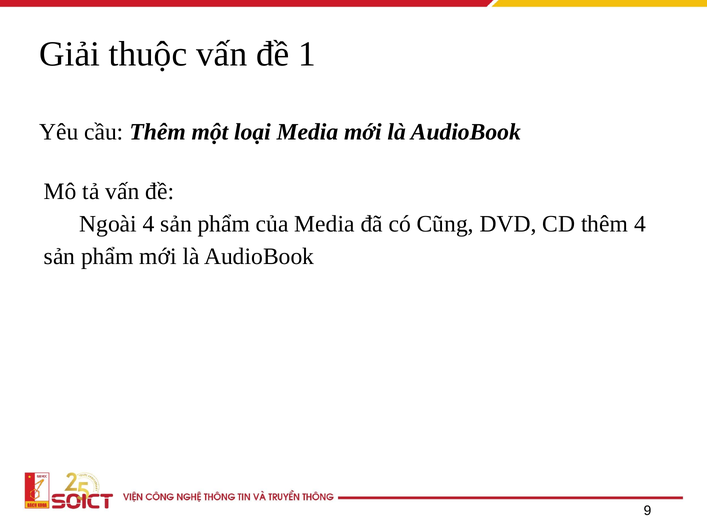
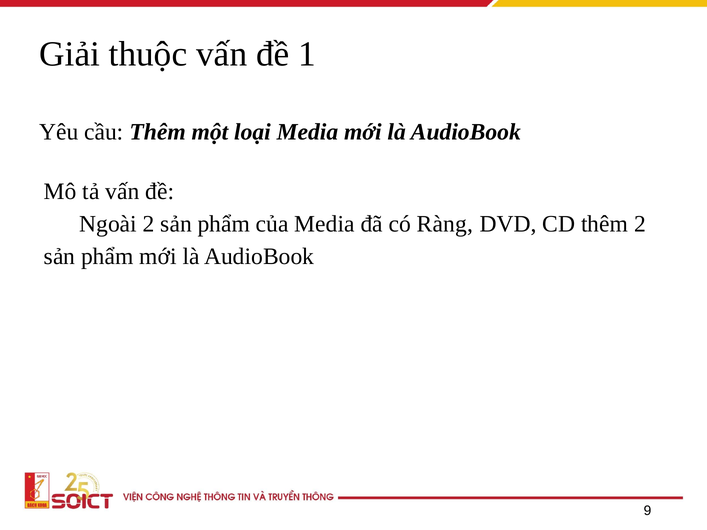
Ngoài 4: 4 -> 2
Cũng: Cũng -> Ràng
thêm 4: 4 -> 2
